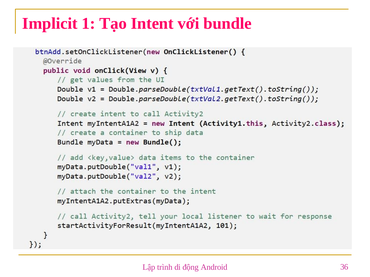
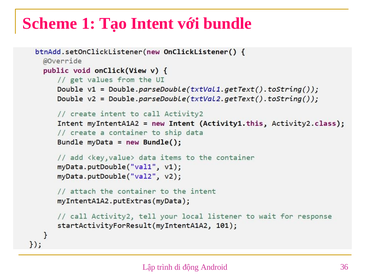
Implicit: Implicit -> Scheme
